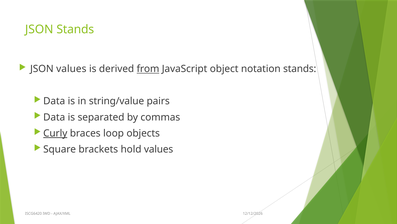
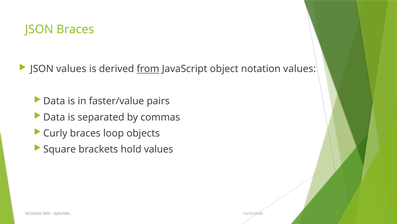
JSON Stands: Stands -> Braces
notation stands: stands -> values
string/value: string/value -> faster/value
Curly underline: present -> none
